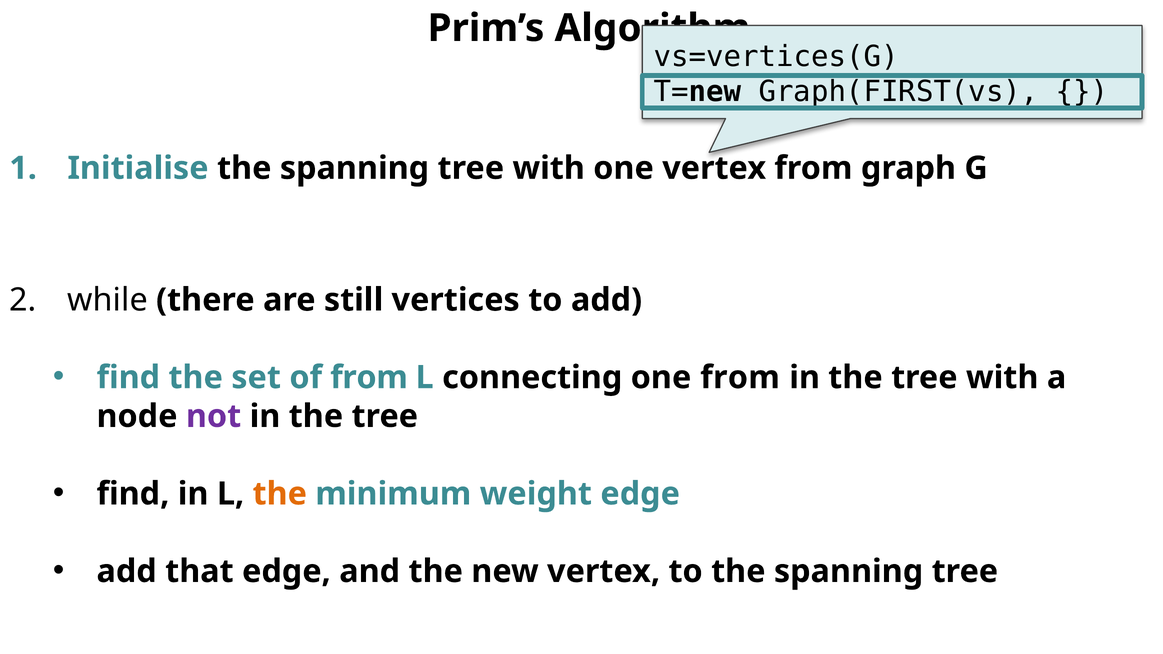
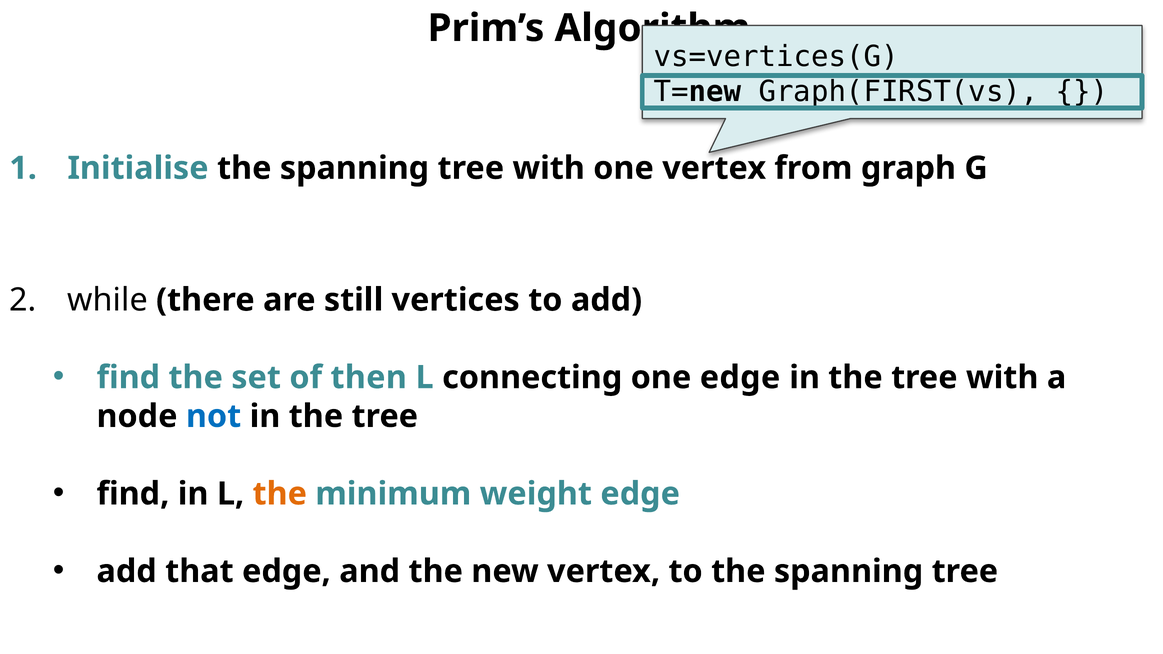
of from: from -> then
one from: from -> edge
not colour: purple -> blue
